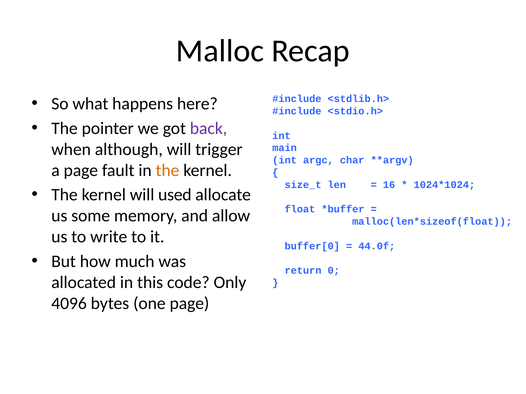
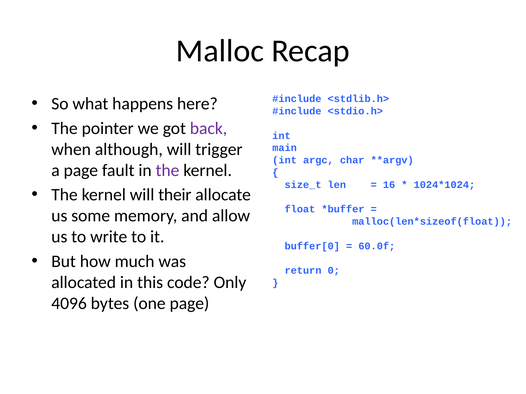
the at (167, 171) colour: orange -> purple
used: used -> their
44.0f: 44.0f -> 60.0f
